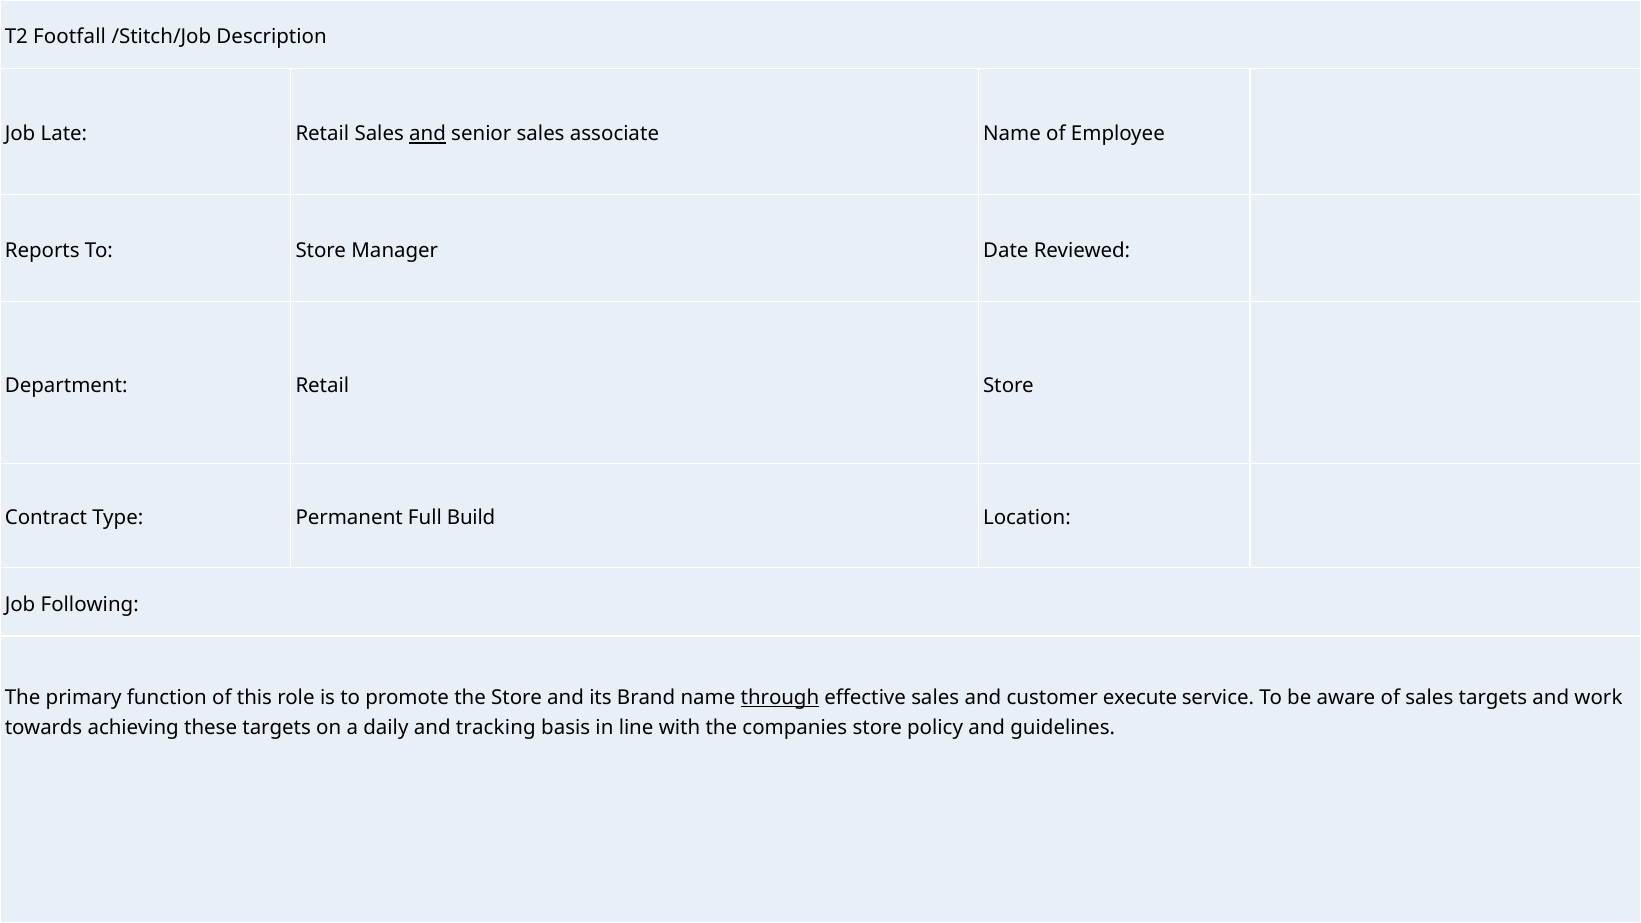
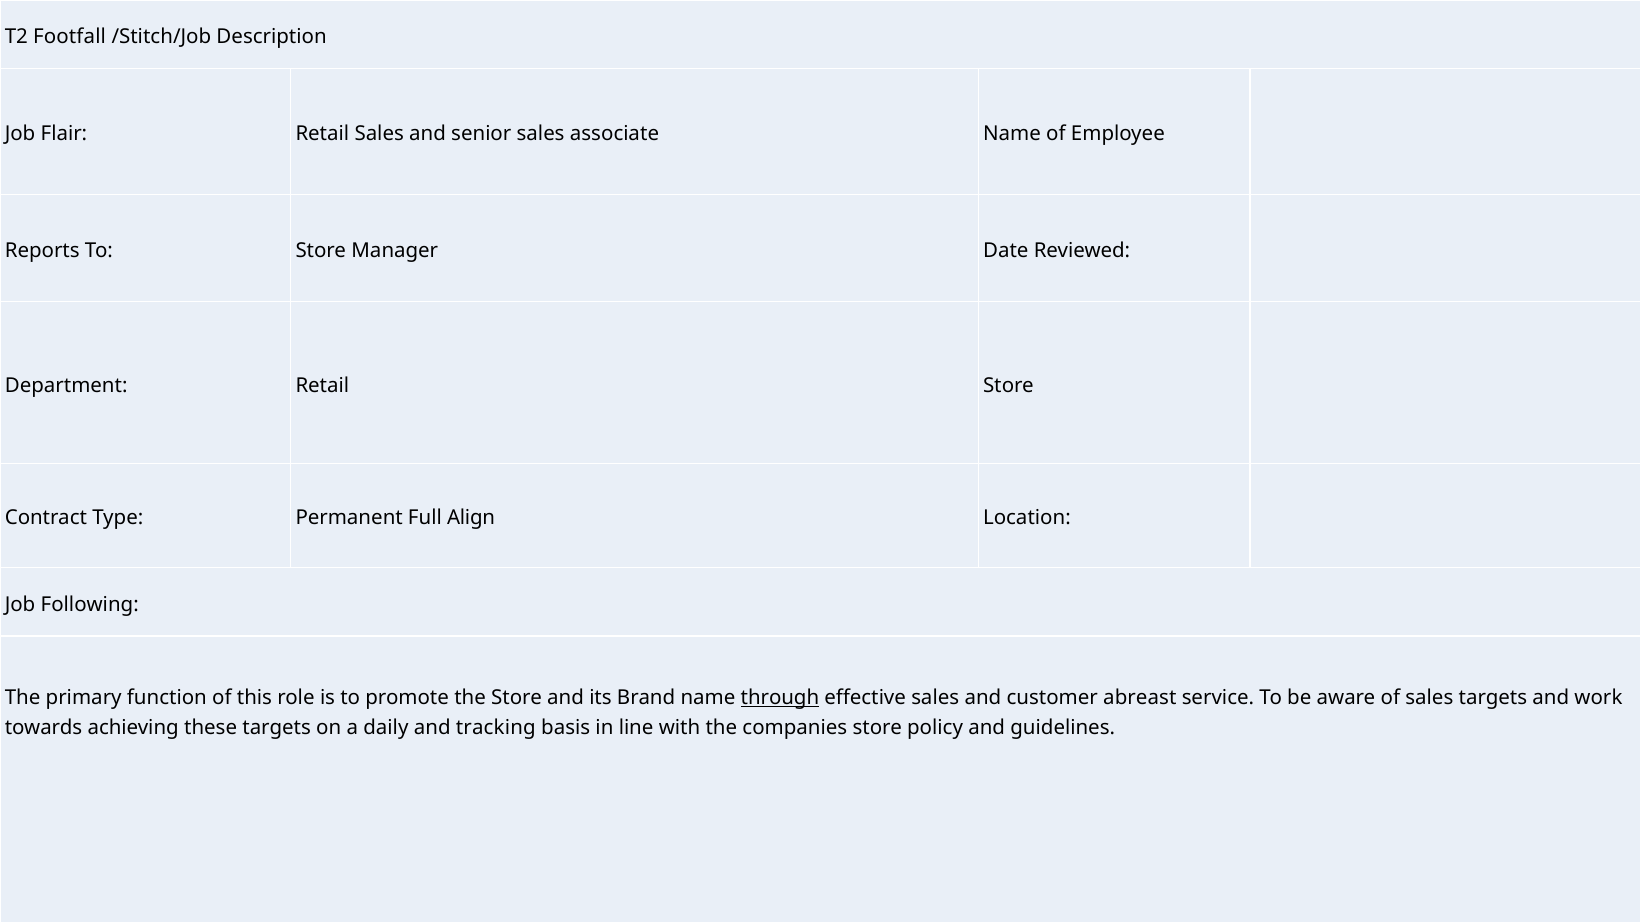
Late: Late -> Flair
and at (428, 134) underline: present -> none
Build: Build -> Align
execute: execute -> abreast
